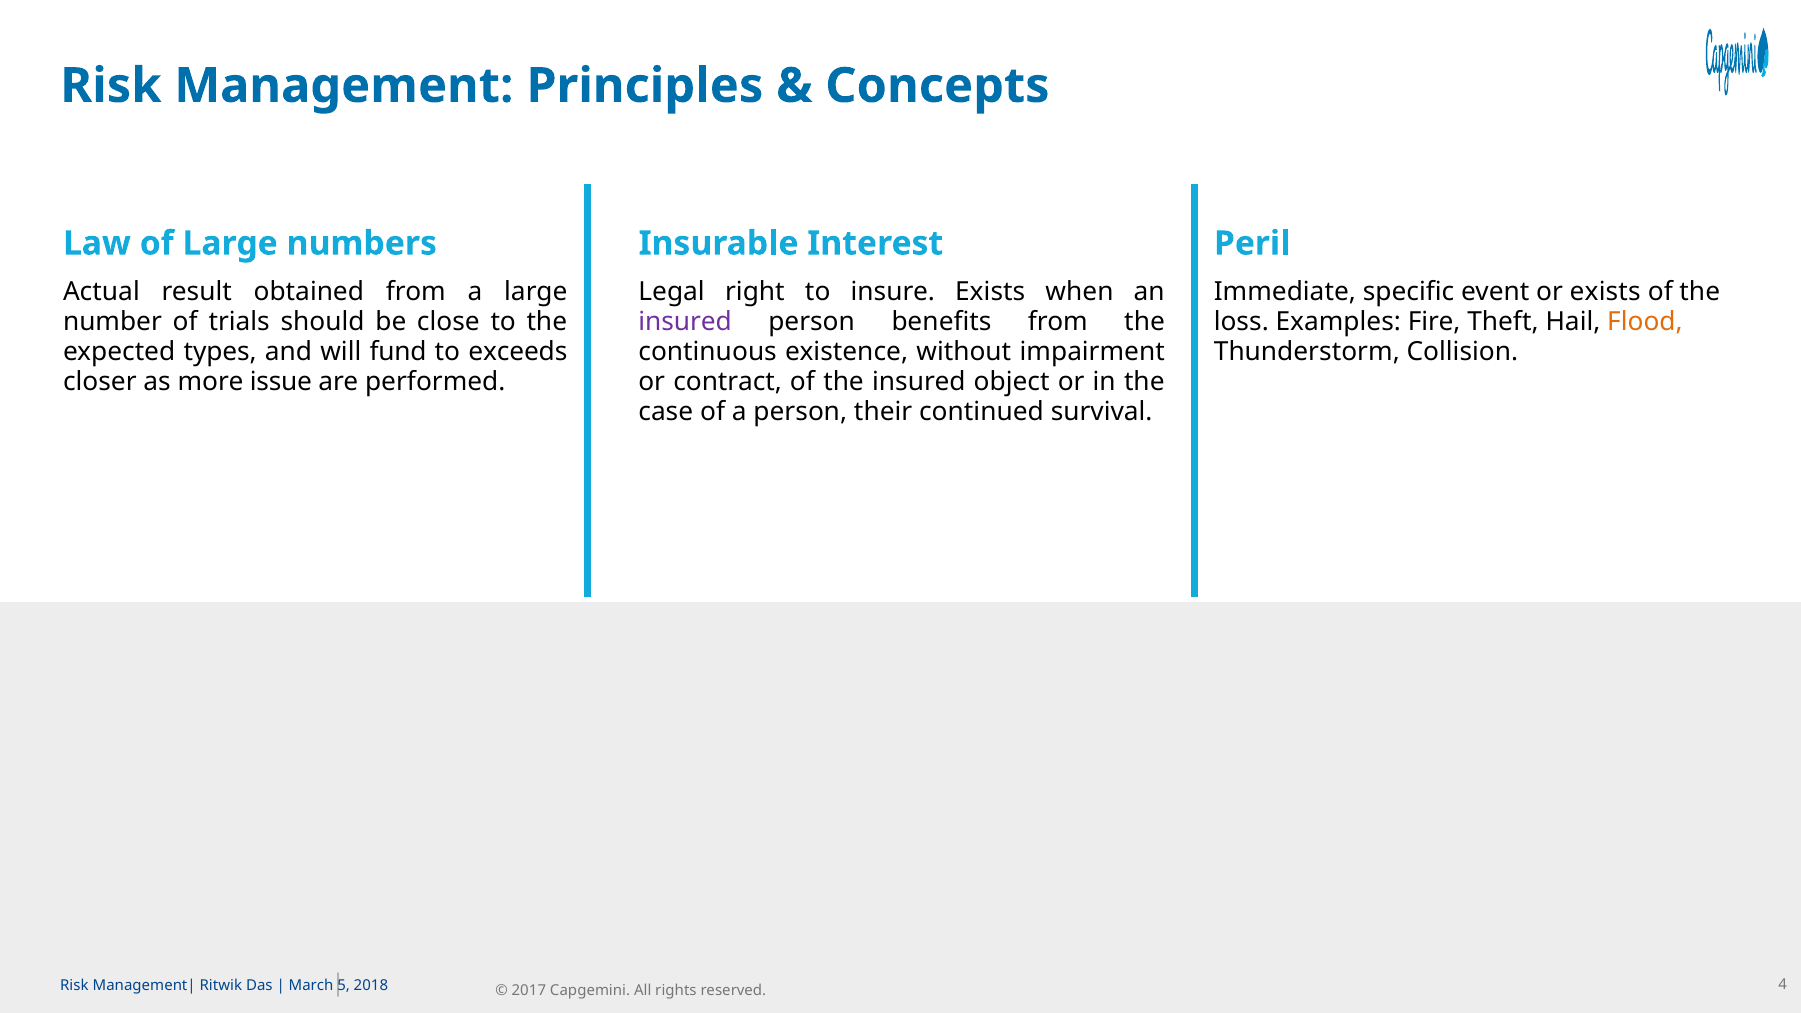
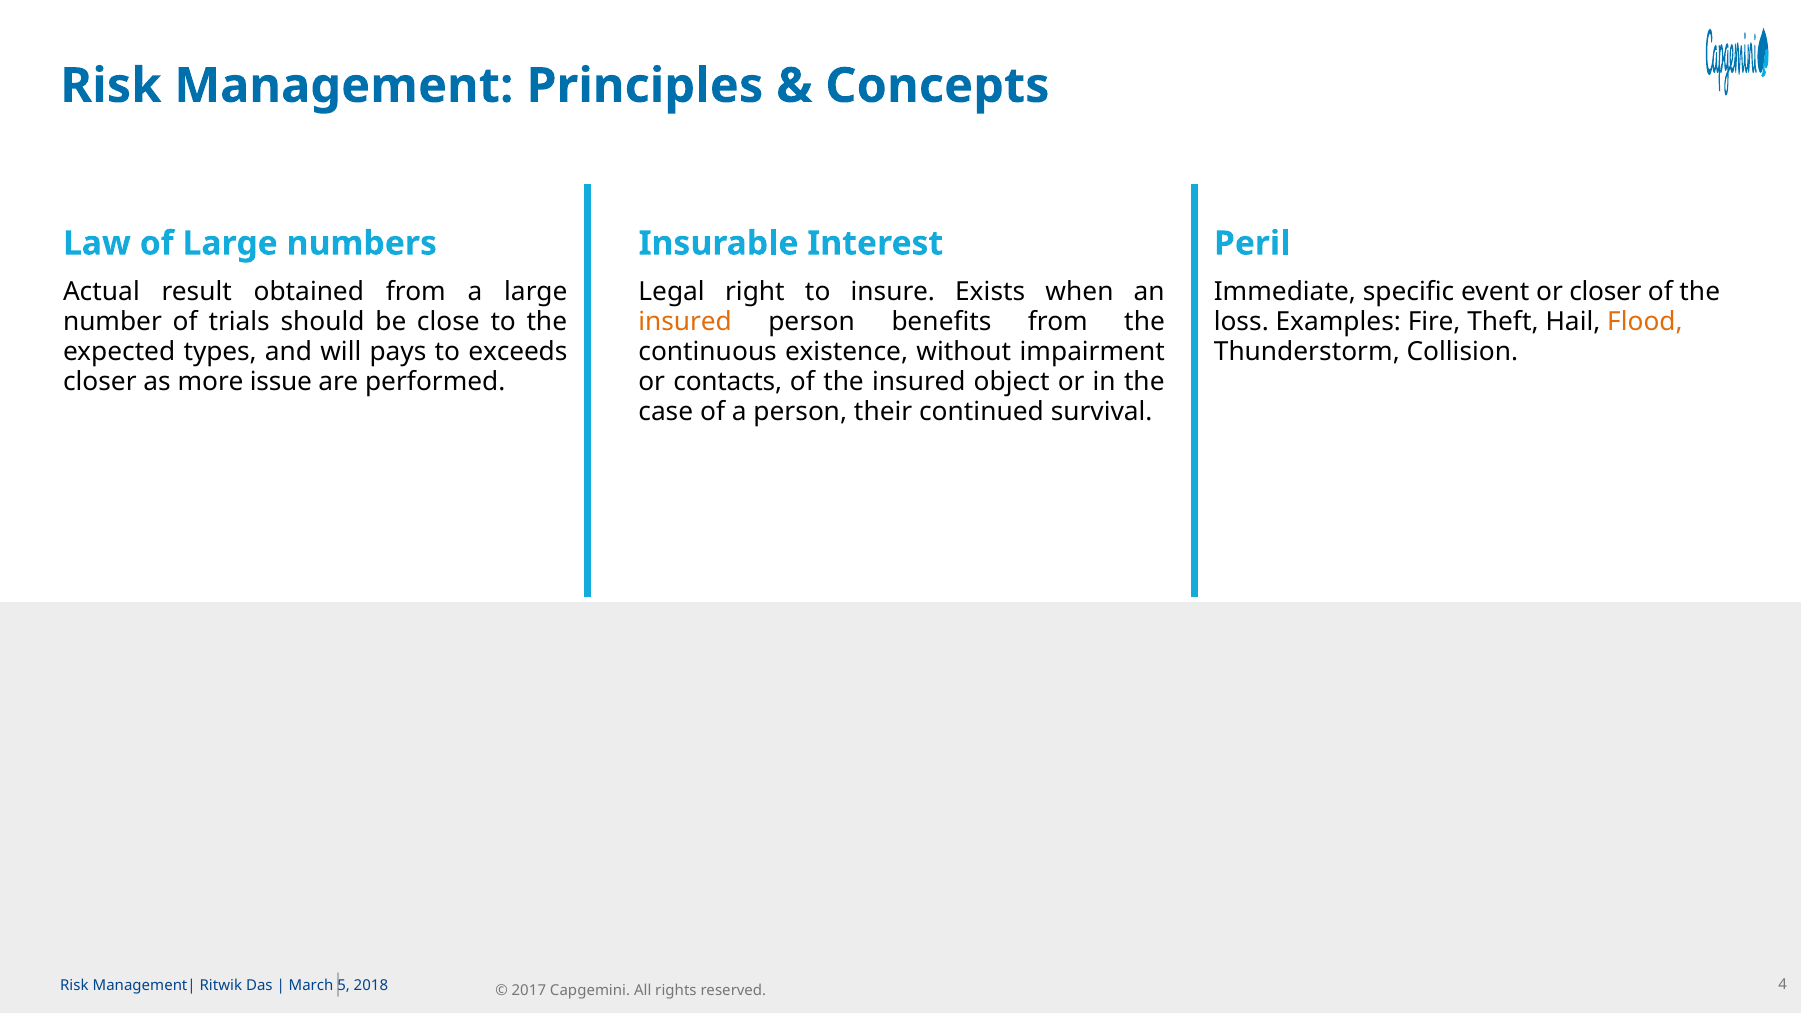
or exists: exists -> closer
insured at (685, 322) colour: purple -> orange
fund: fund -> pays
contract: contract -> contacts
